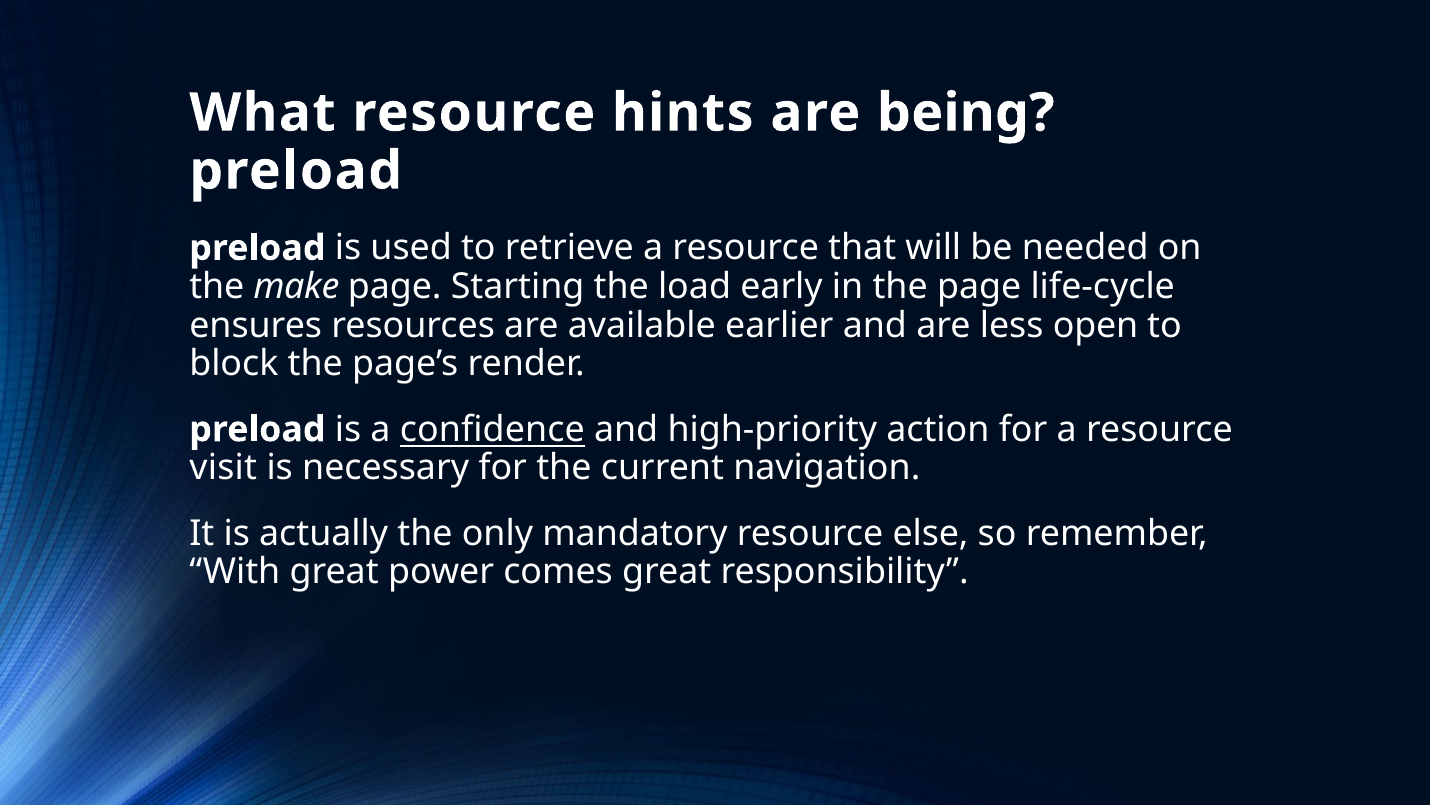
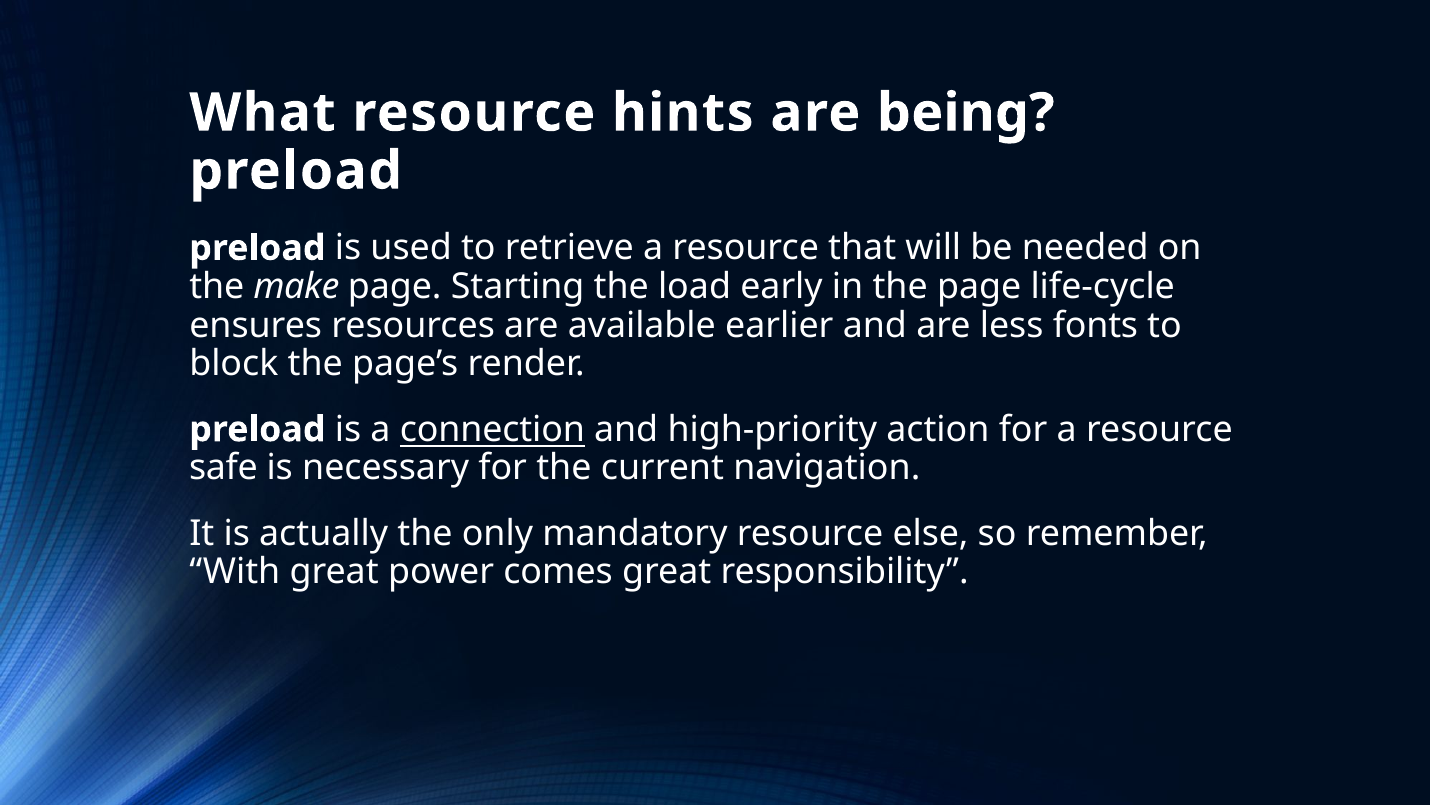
open: open -> fonts
confidence: confidence -> connection
visit: visit -> safe
